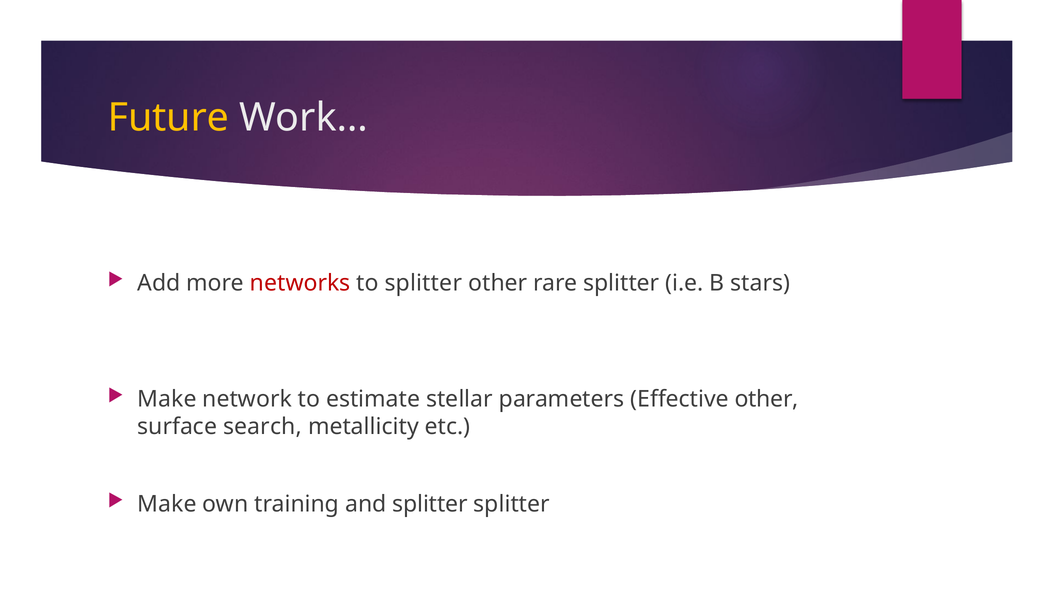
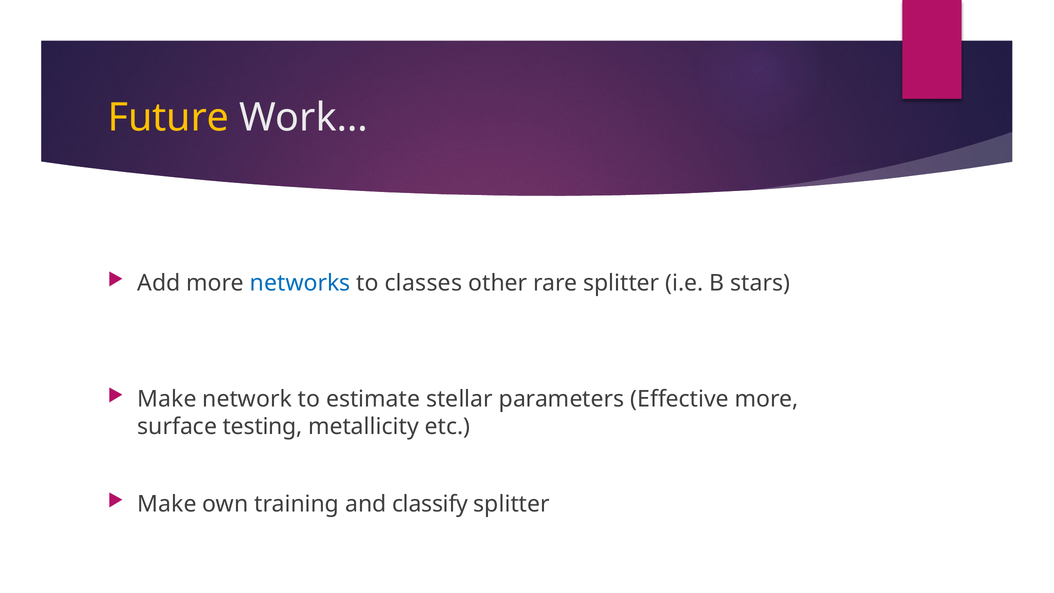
networks colour: red -> blue
to splitter: splitter -> classes
Effective other: other -> more
search: search -> testing
and splitter: splitter -> classify
